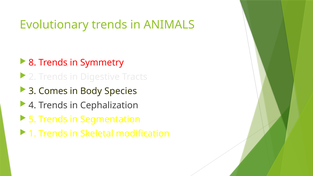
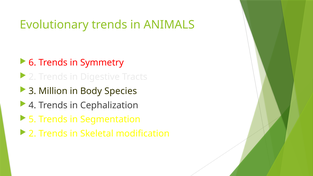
8: 8 -> 6
Comes: Comes -> Million
1 at (32, 134): 1 -> 2
